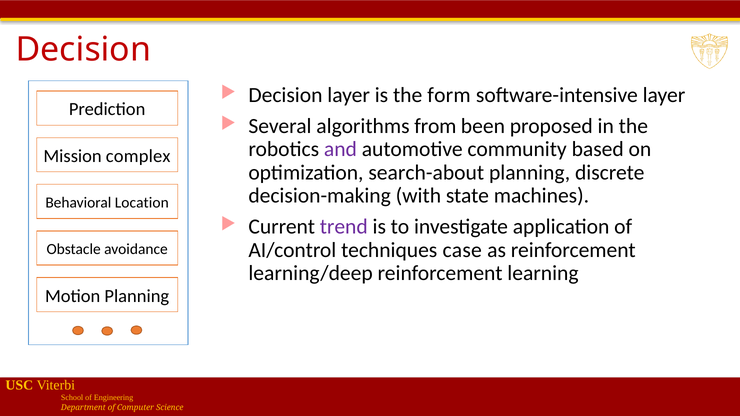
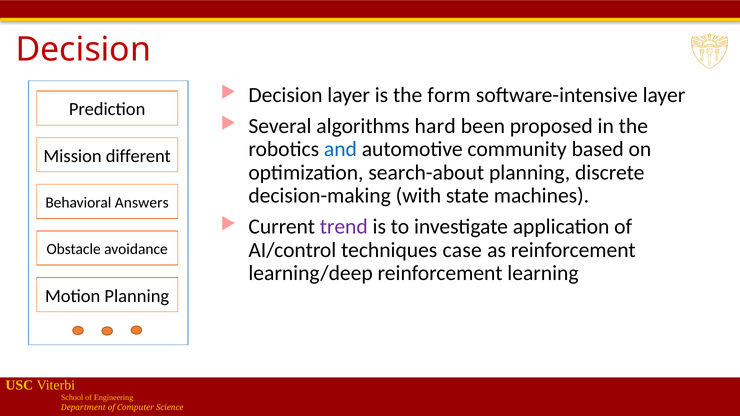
from: from -> hard
and colour: purple -> blue
complex: complex -> different
Location: Location -> Answers
